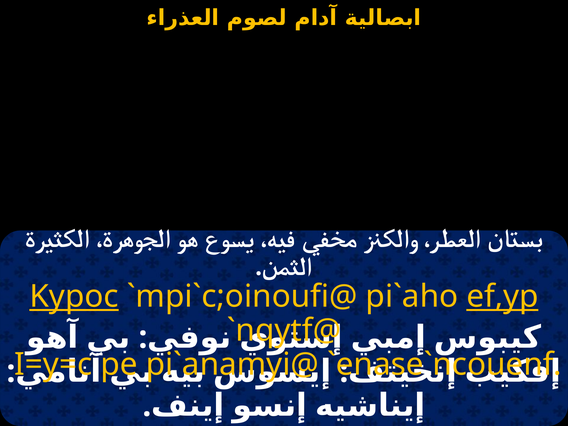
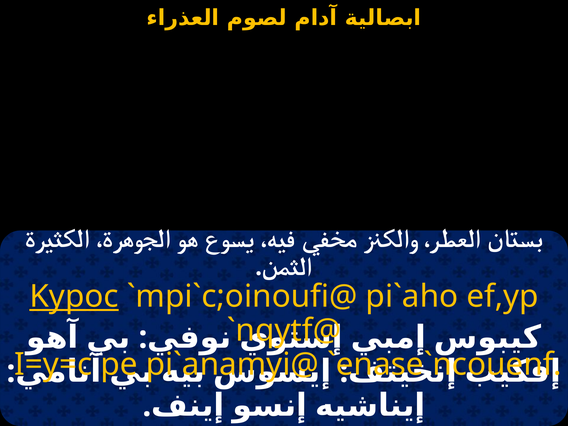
ef,yp underline: present -> none
